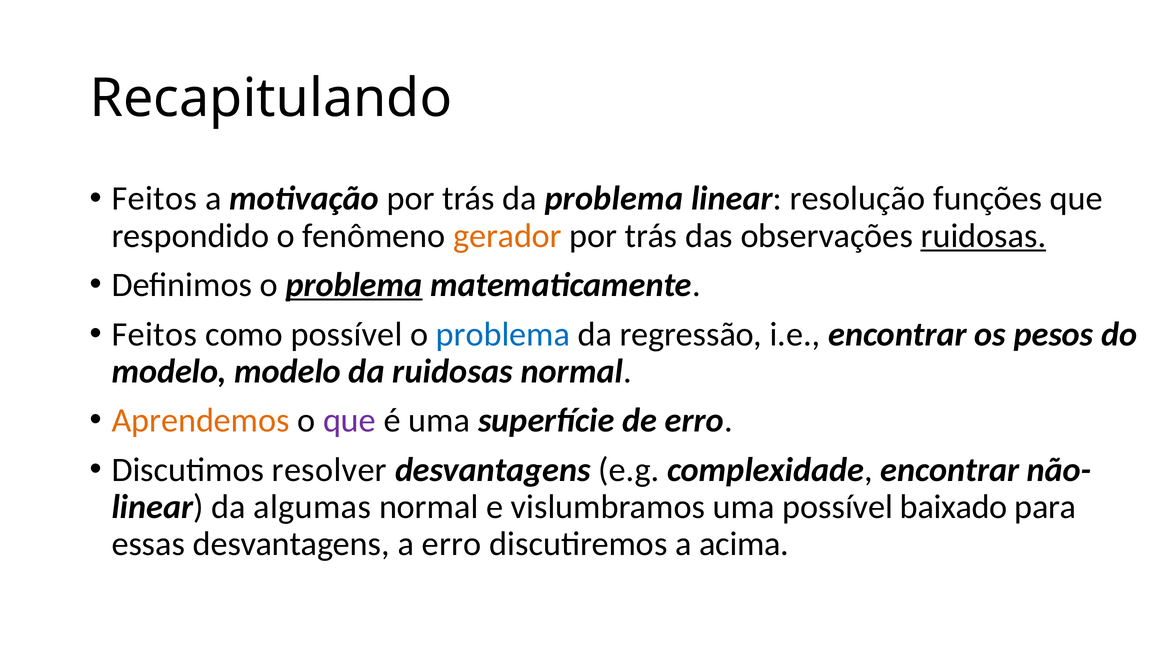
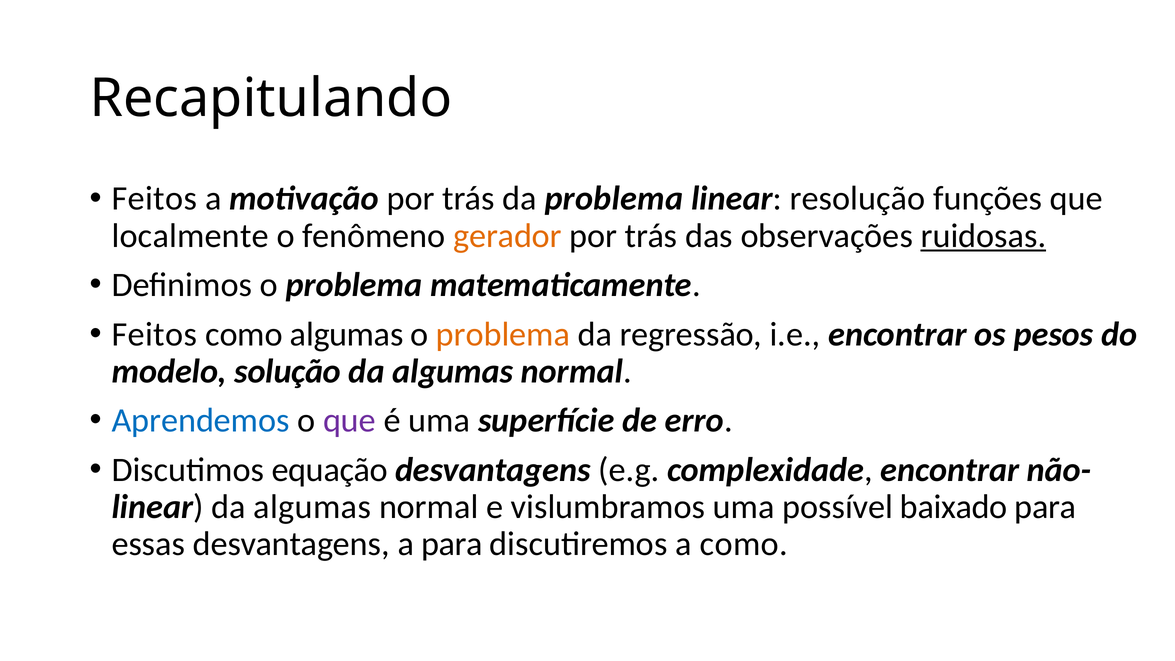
respondido: respondido -> localmente
problema at (354, 285) underline: present -> none
como possível: possível -> algumas
problema at (503, 334) colour: blue -> orange
modelo modelo: modelo -> solução
ruidosas at (453, 371): ruidosas -> algumas
Aprendemos colour: orange -> blue
resolver: resolver -> equação
a erro: erro -> para
a acima: acima -> como
